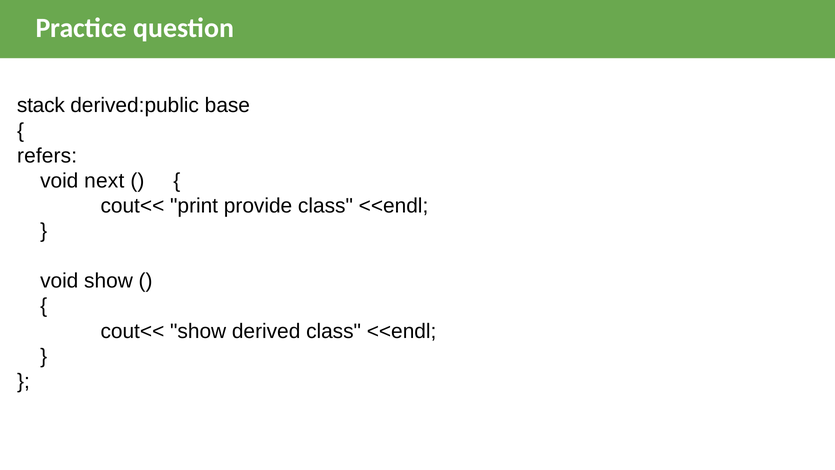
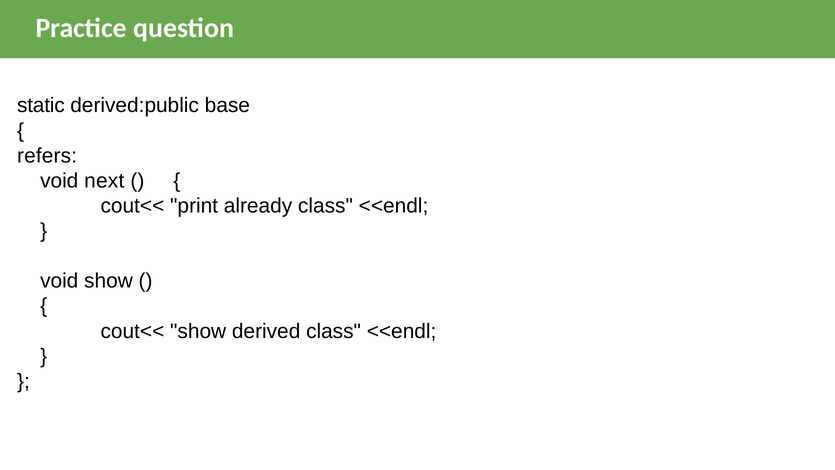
stack: stack -> static
provide: provide -> already
